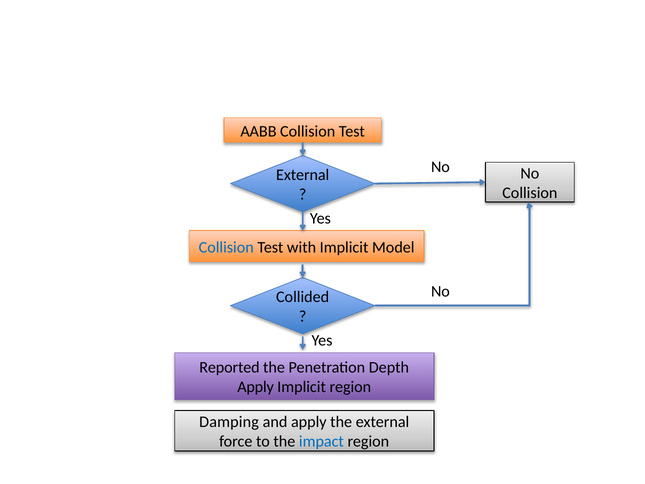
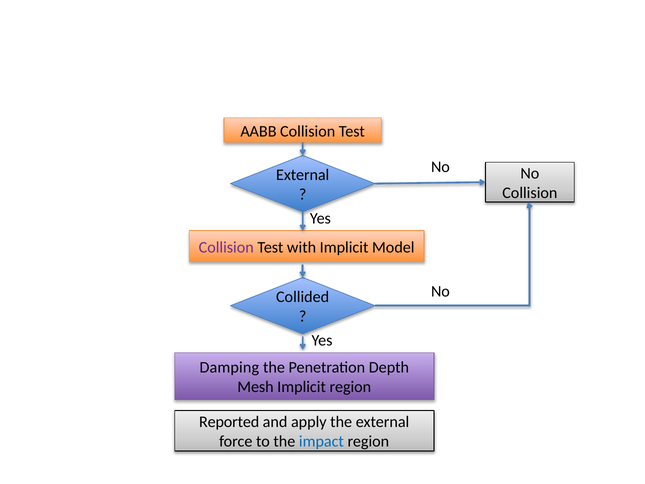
Collision at (226, 247) colour: blue -> purple
Reported: Reported -> Damping
Apply at (256, 387): Apply -> Mesh
Damping: Damping -> Reported
